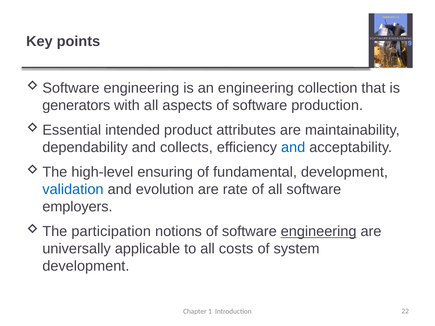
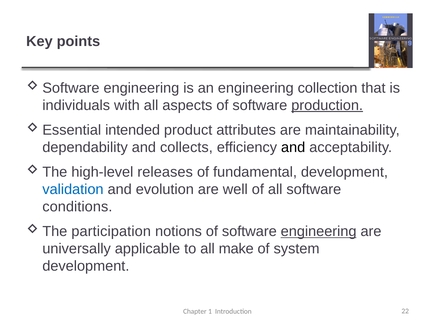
generators: generators -> individuals
production underline: none -> present
and at (293, 147) colour: blue -> black
ensuring: ensuring -> releases
rate: rate -> well
employers: employers -> conditions
costs: costs -> make
